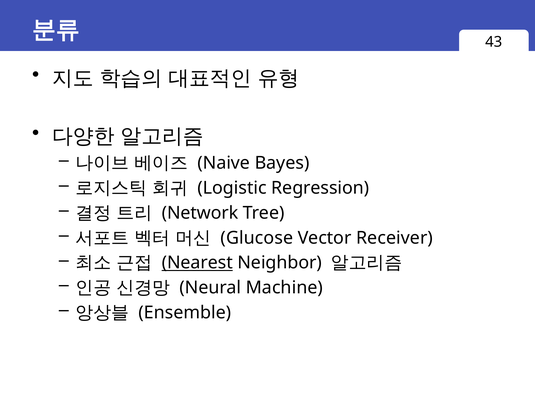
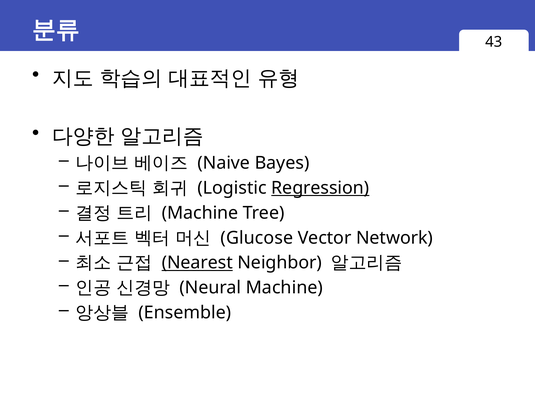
Regression underline: none -> present
Network at (200, 213): Network -> Machine
Receiver: Receiver -> Network
